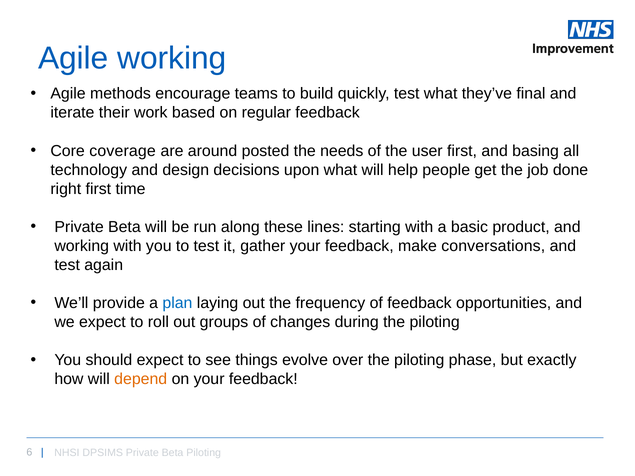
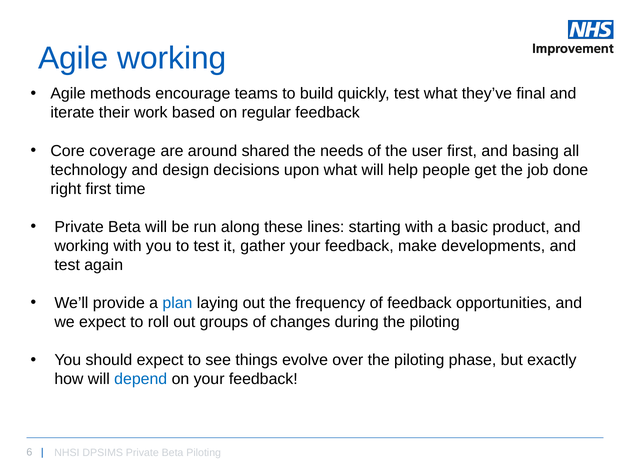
posted: posted -> shared
conversations: conversations -> developments
depend colour: orange -> blue
